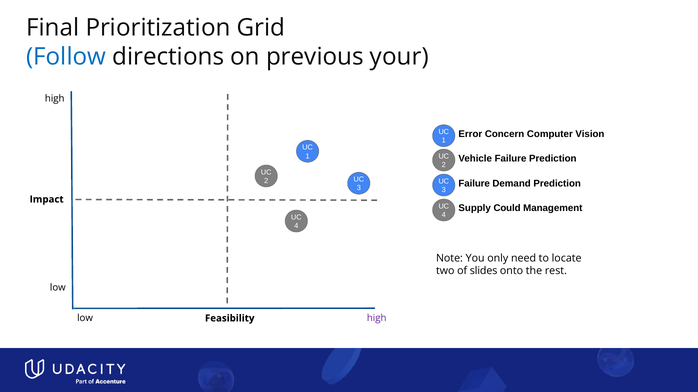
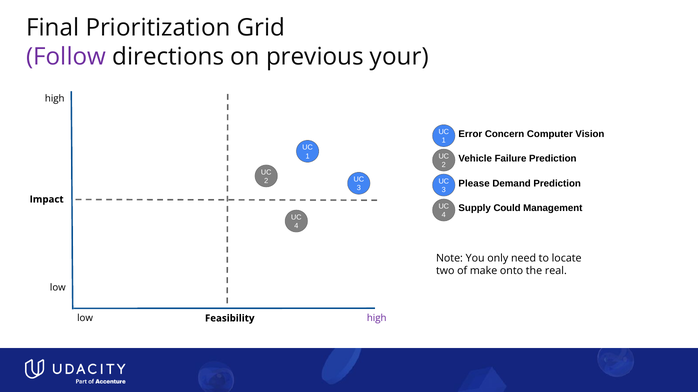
Follow colour: blue -> purple
Failure at (474, 184): Failure -> Please
slides: slides -> make
rest: rest -> real
